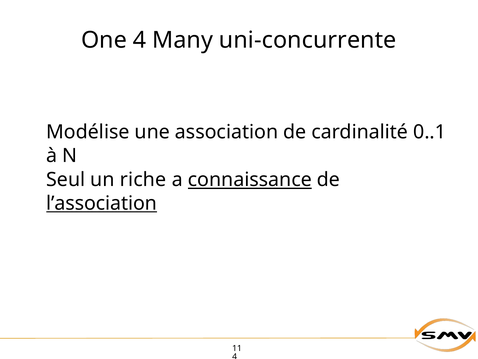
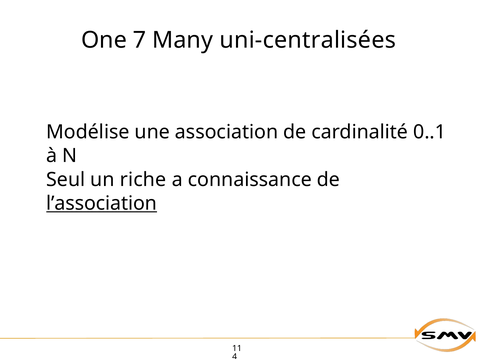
One 4: 4 -> 7
uni-concurrente: uni-concurrente -> uni-centralisées
connaissance underline: present -> none
